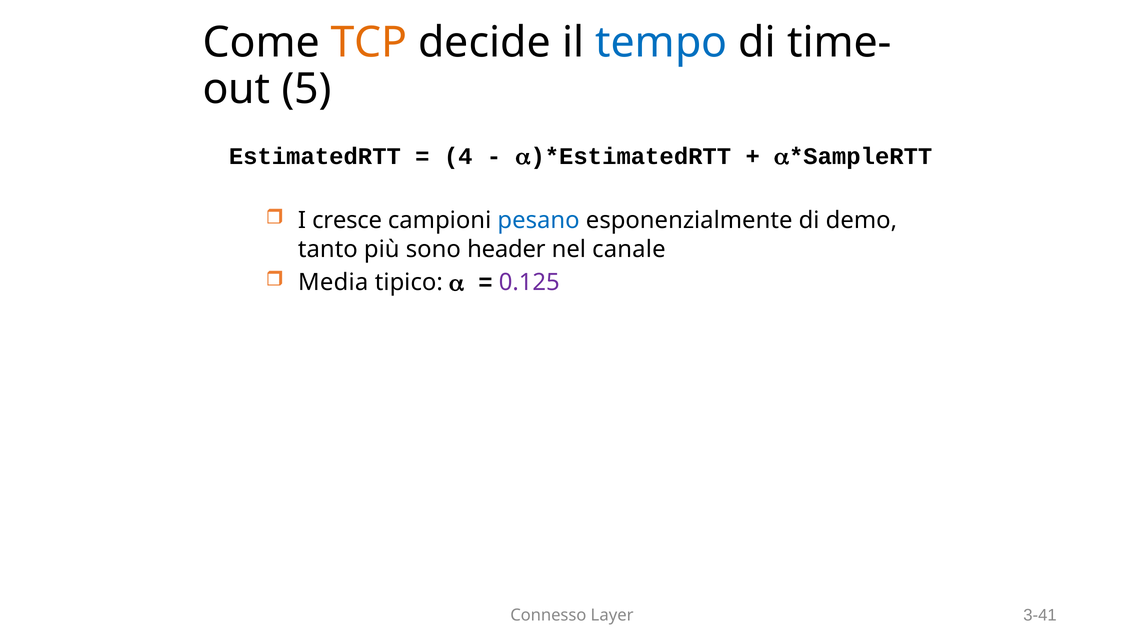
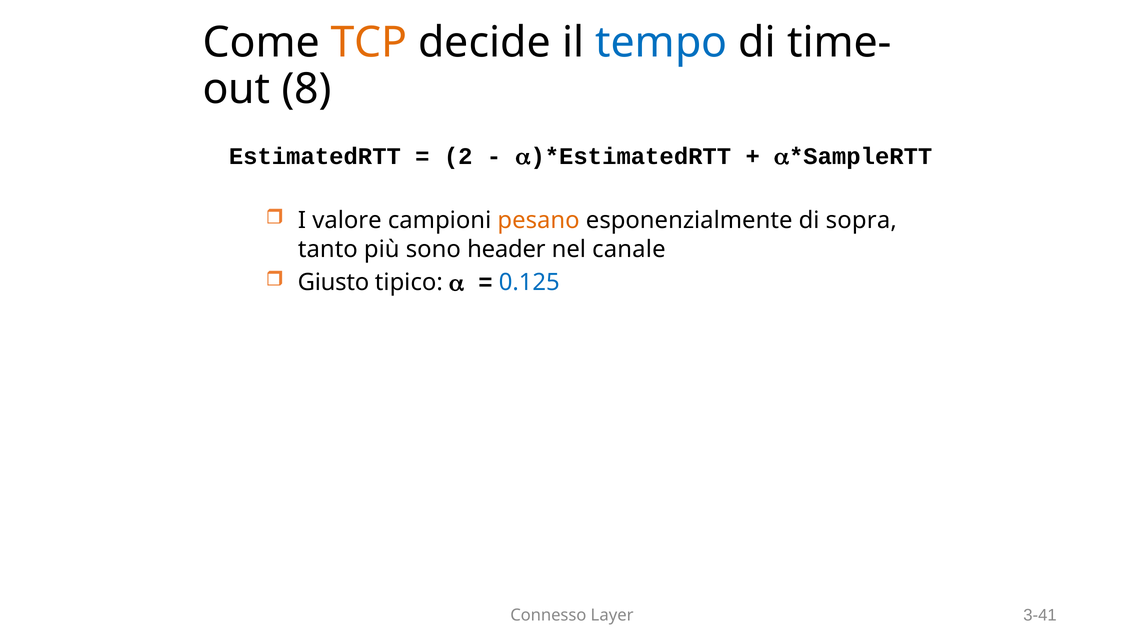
5: 5 -> 8
4: 4 -> 2
cresce: cresce -> valore
pesano colour: blue -> orange
demo: demo -> sopra
Media: Media -> Giusto
0.125 colour: purple -> blue
